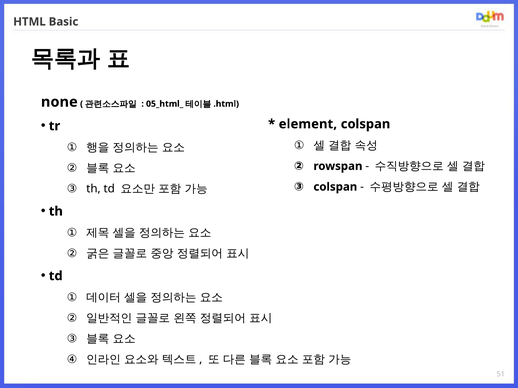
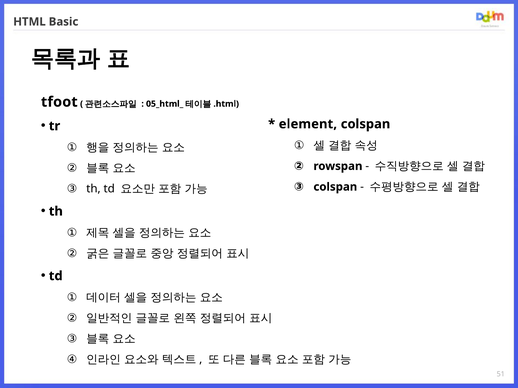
none: none -> tfoot
